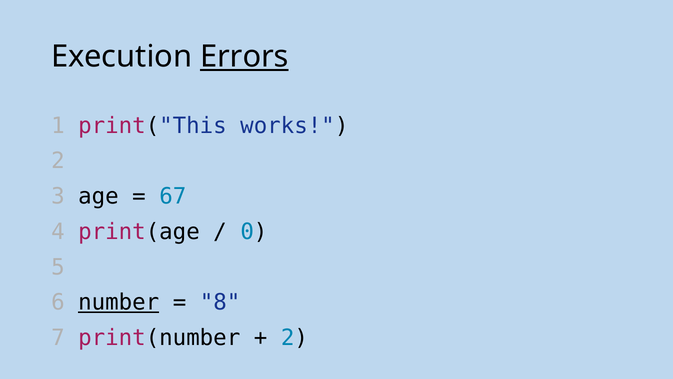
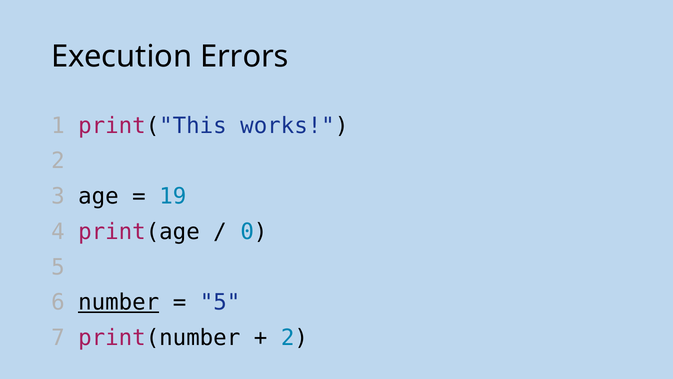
Errors underline: present -> none
67: 67 -> 19
8 at (220, 302): 8 -> 5
